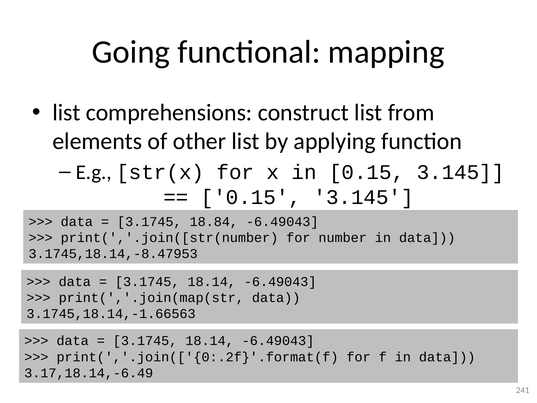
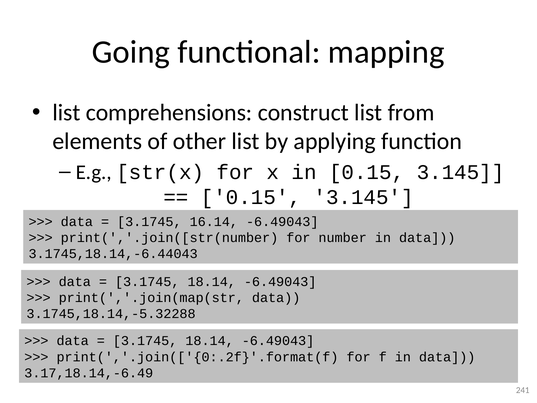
18.84: 18.84 -> 16.14
3.1745,18.14,-8.47953: 3.1745,18.14,-8.47953 -> 3.1745,18.14,-6.44043
3.1745,18.14,-1.66563: 3.1745,18.14,-1.66563 -> 3.1745,18.14,-5.32288
